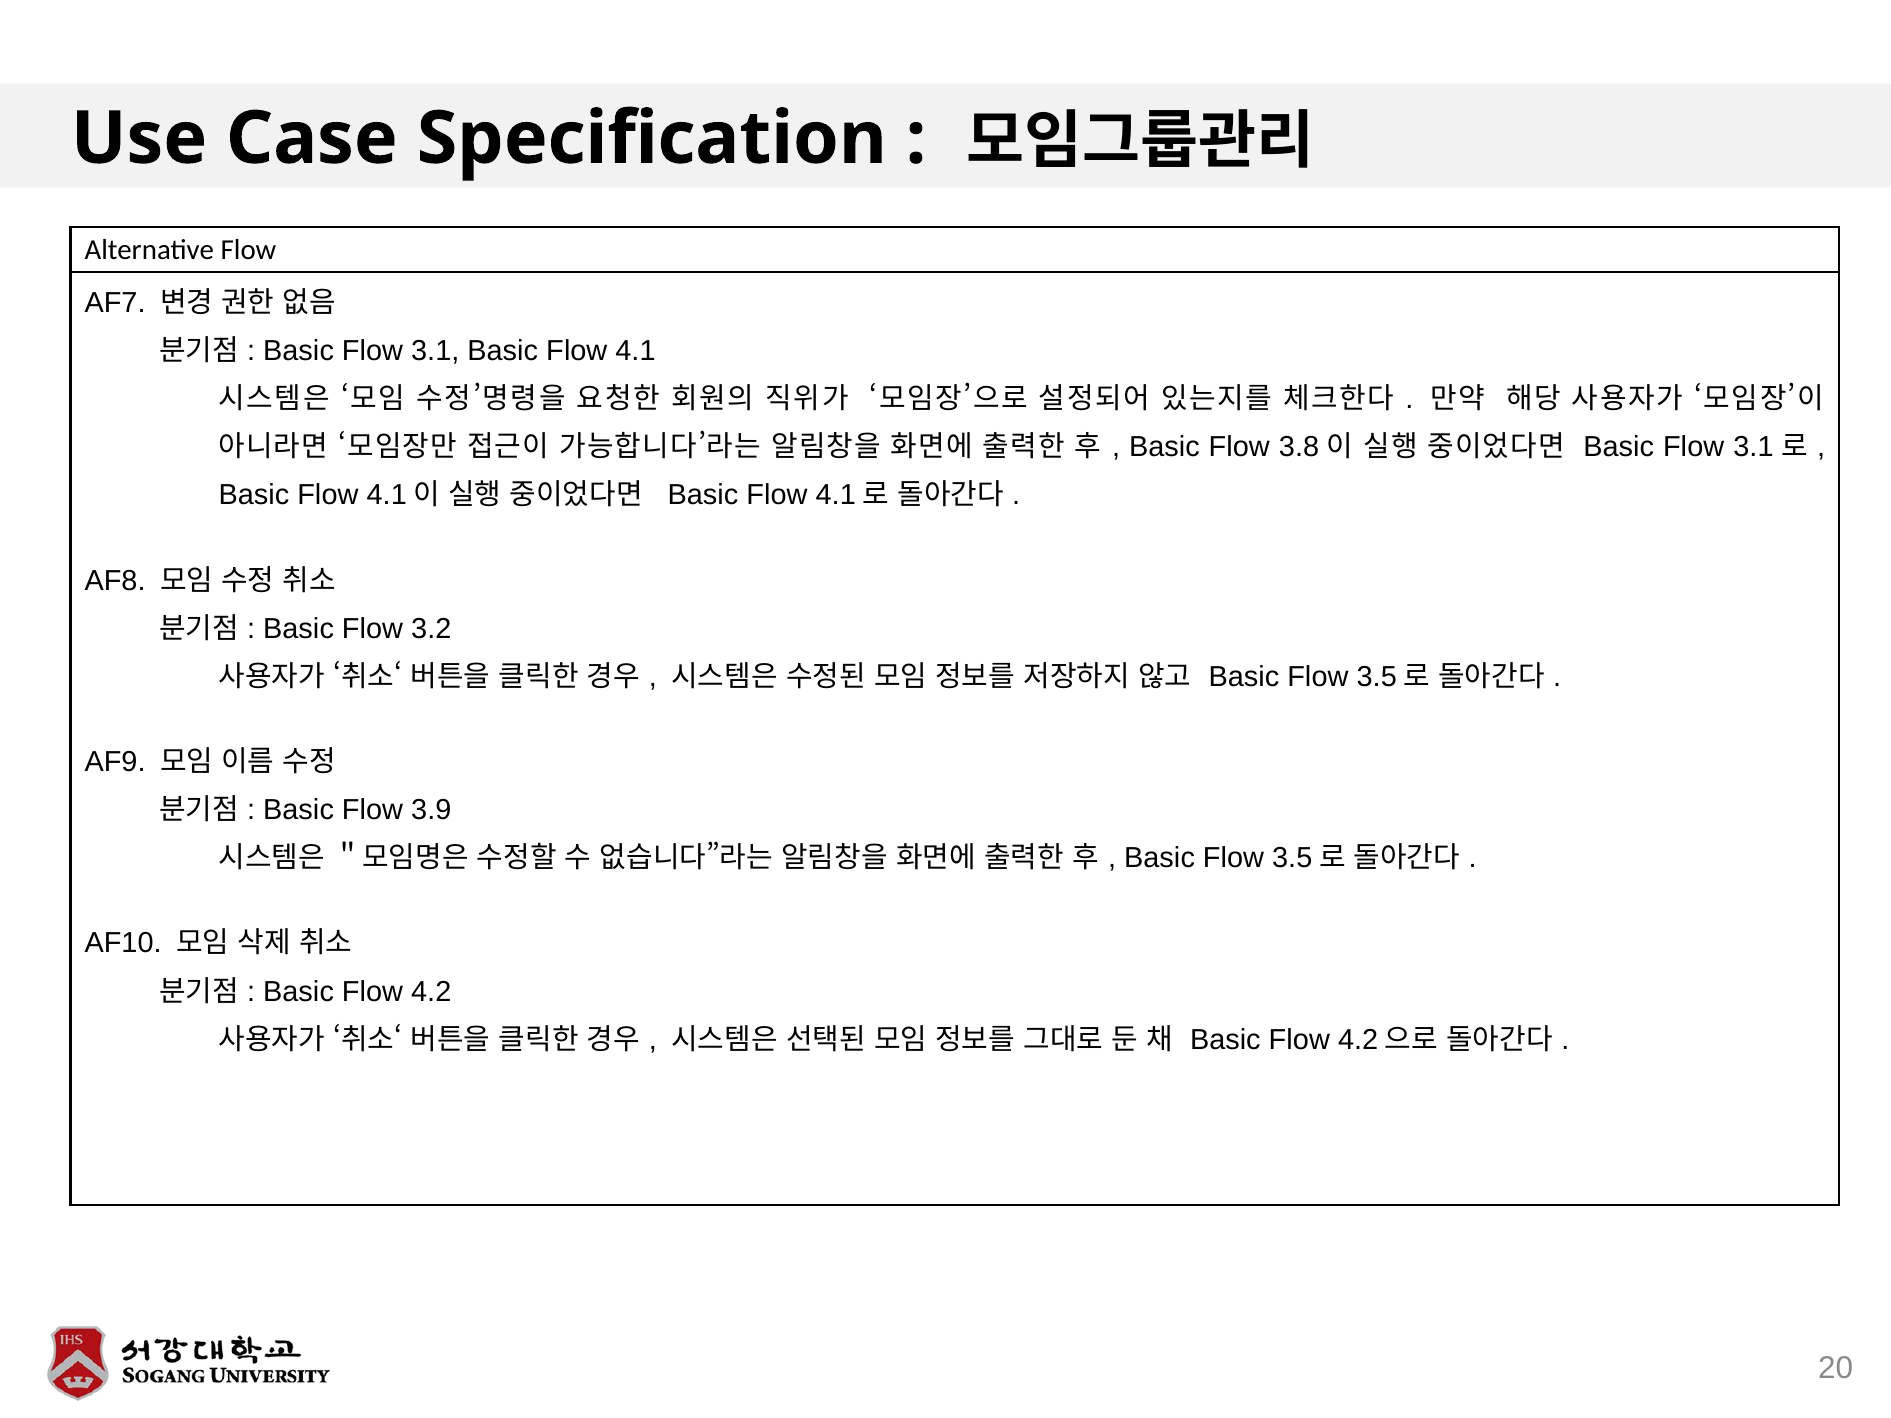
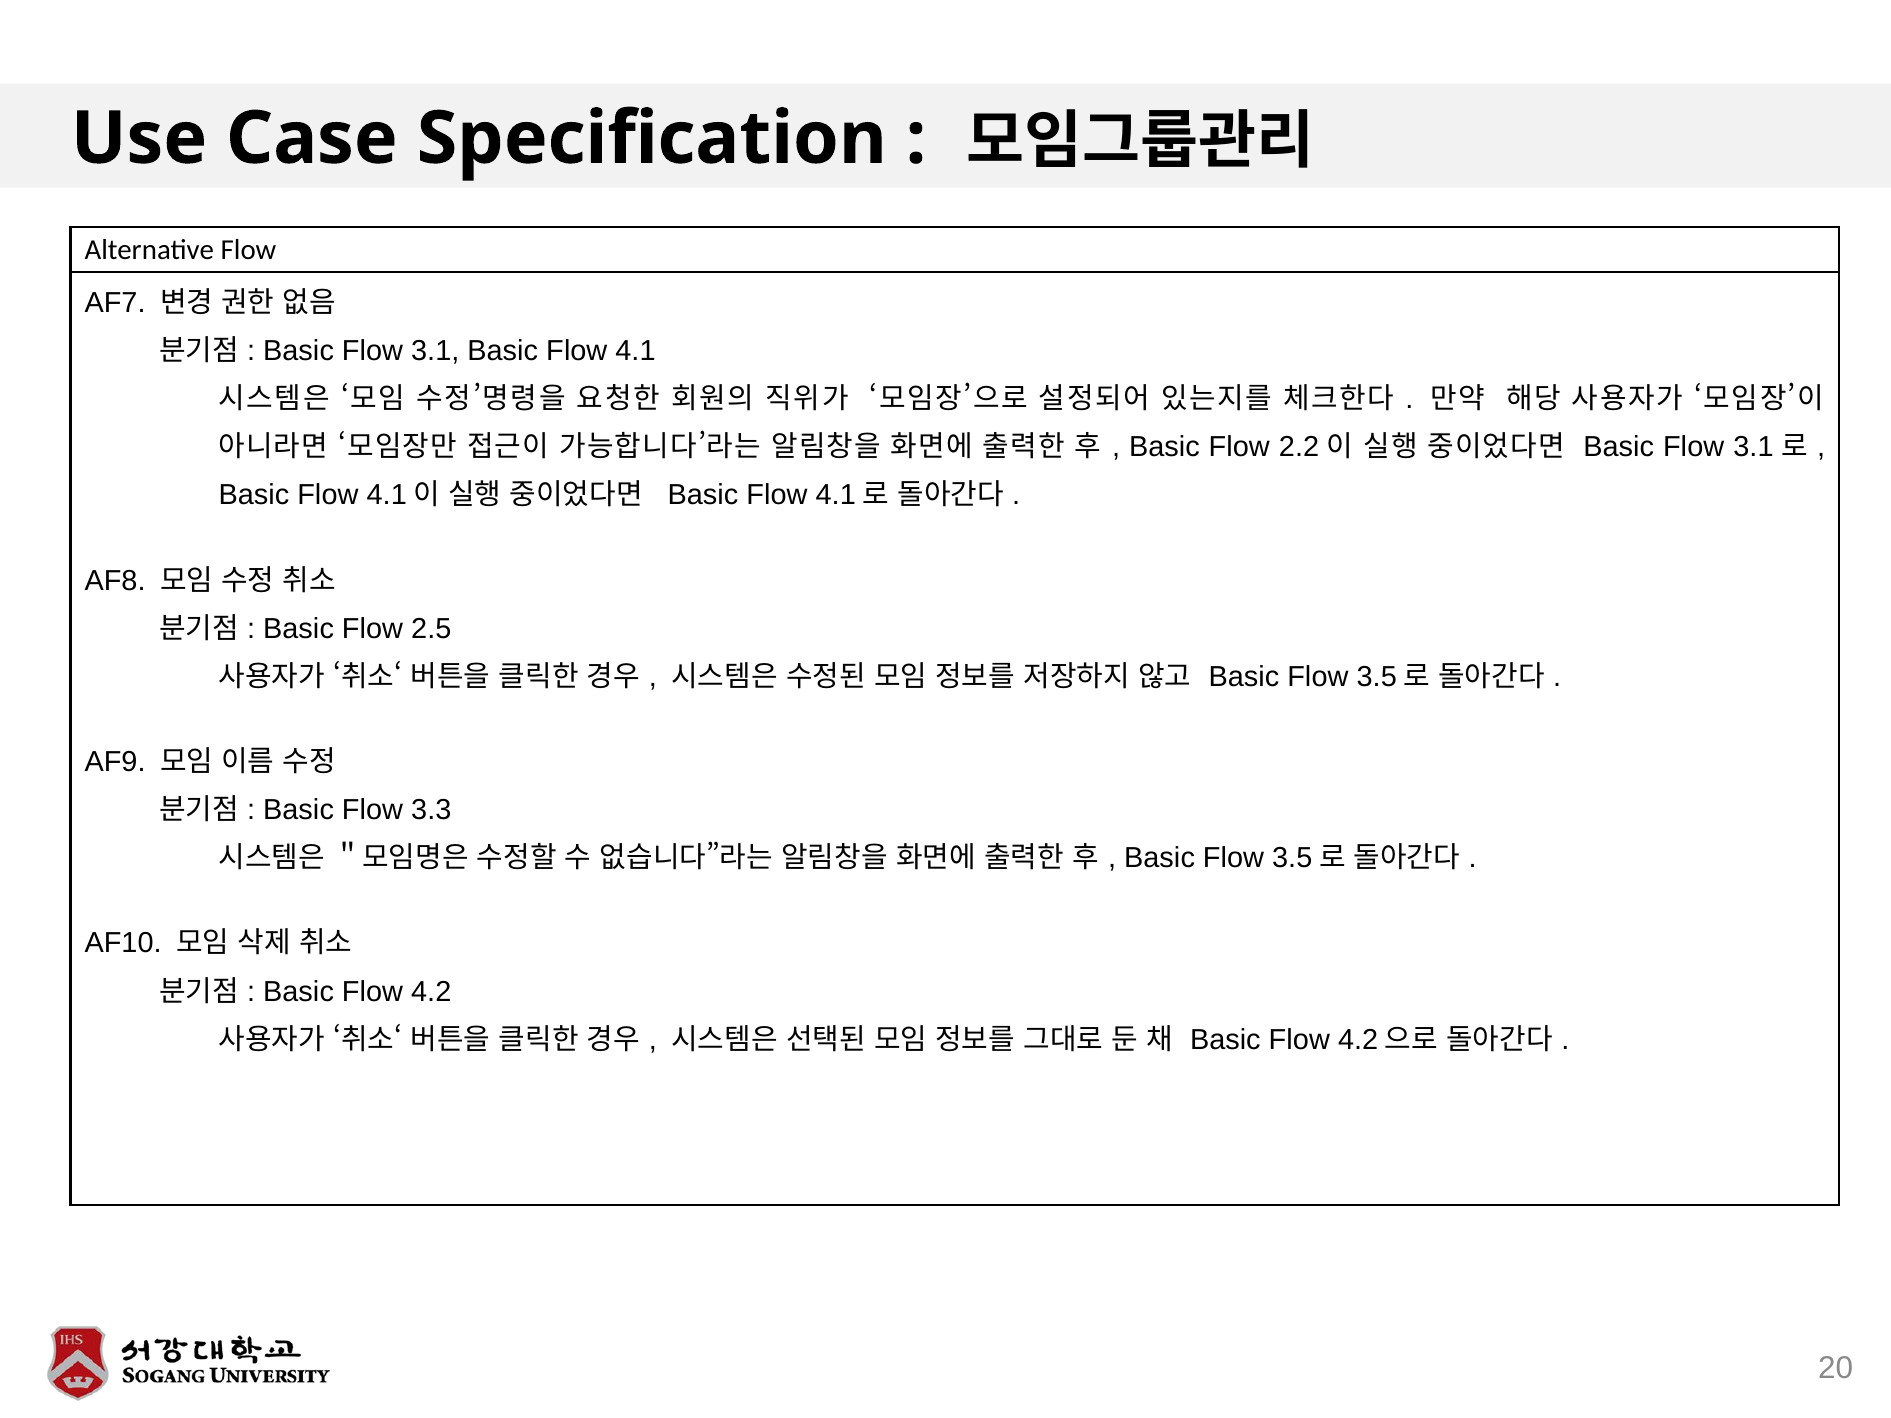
3.8: 3.8 -> 2.2
3.2: 3.2 -> 2.5
3.9: 3.9 -> 3.3
